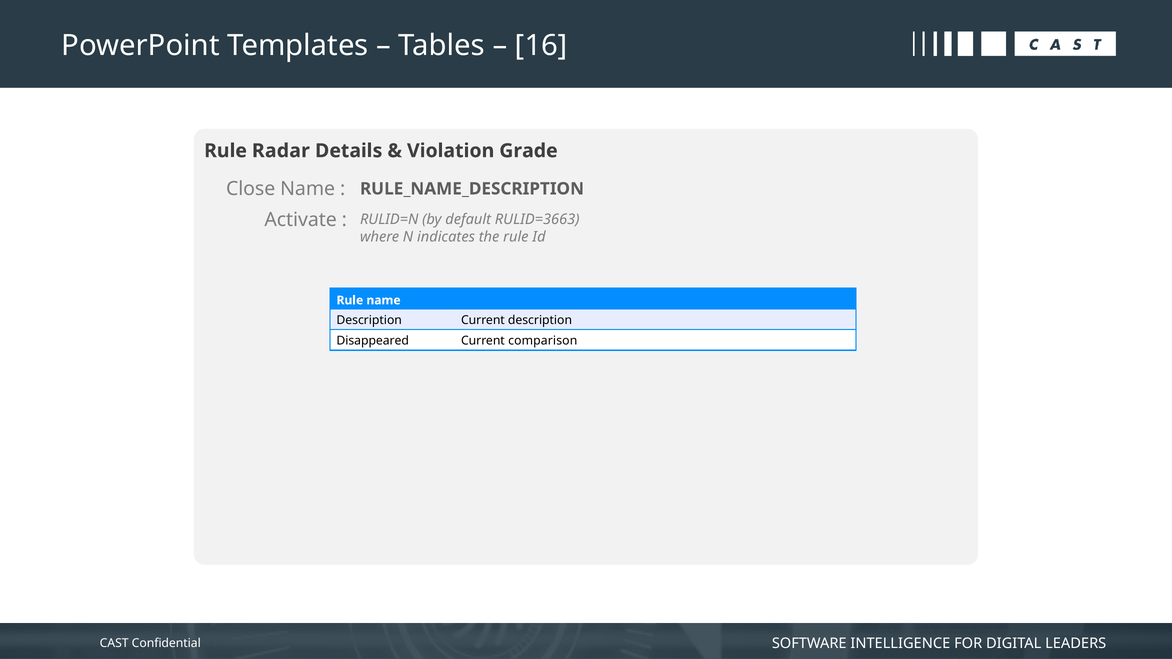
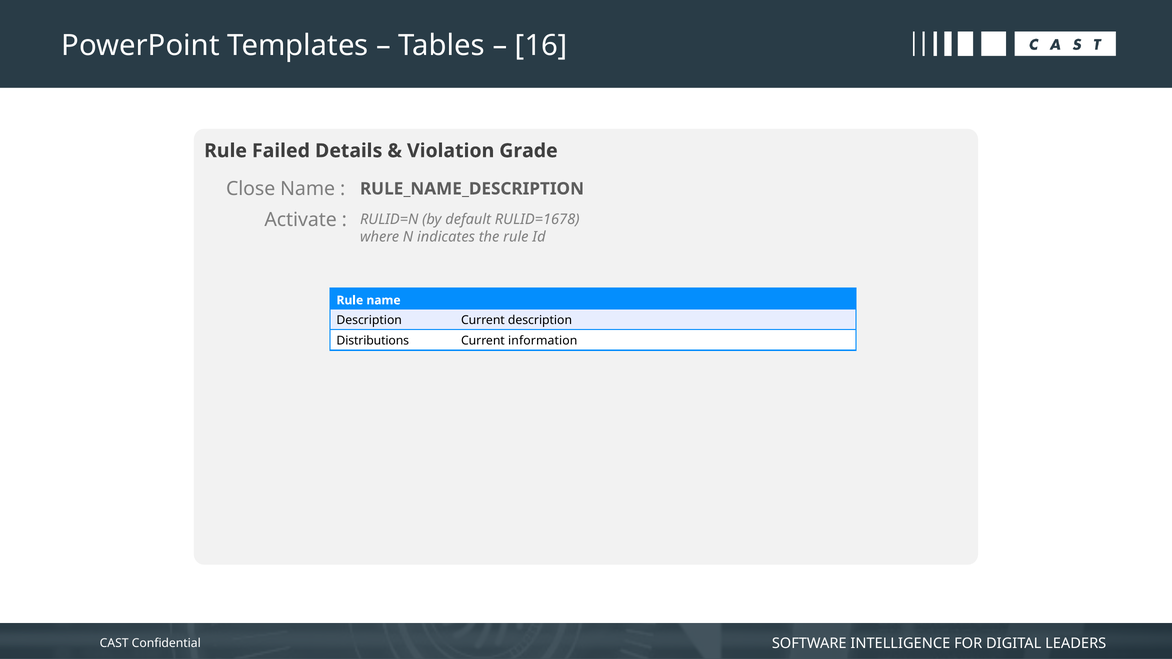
Radar: Radar -> Failed
RULID=3663: RULID=3663 -> RULID=1678
Disappeared: Disappeared -> Distributions
comparison: comparison -> information
